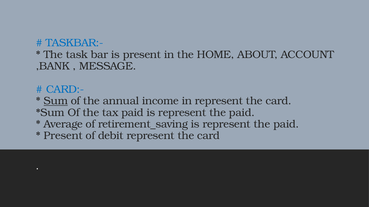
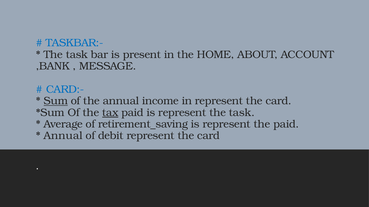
tax underline: none -> present
paid at (242, 113): paid -> task
Present at (63, 136): Present -> Annual
